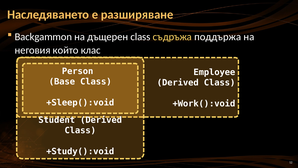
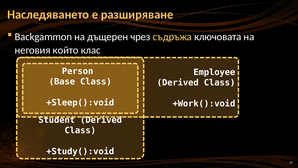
дъщерен class: class -> чрез
поддържа: поддържа -> ключовата
